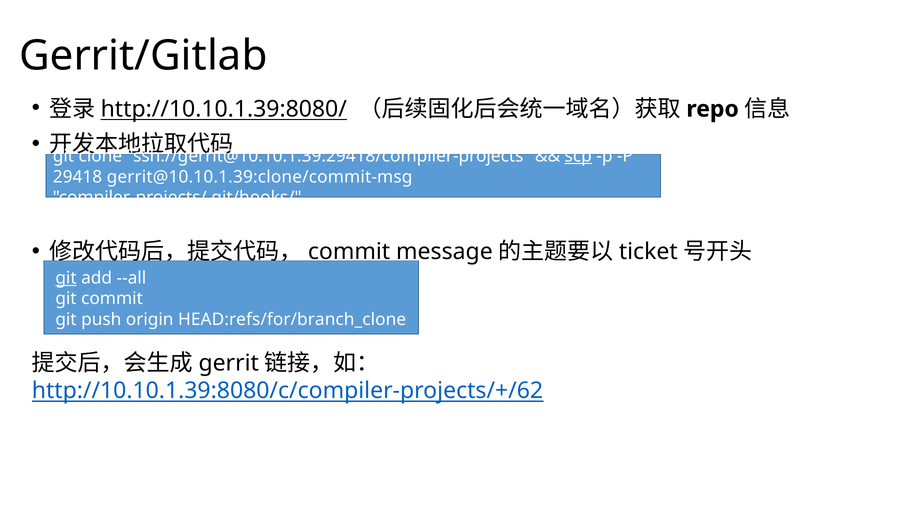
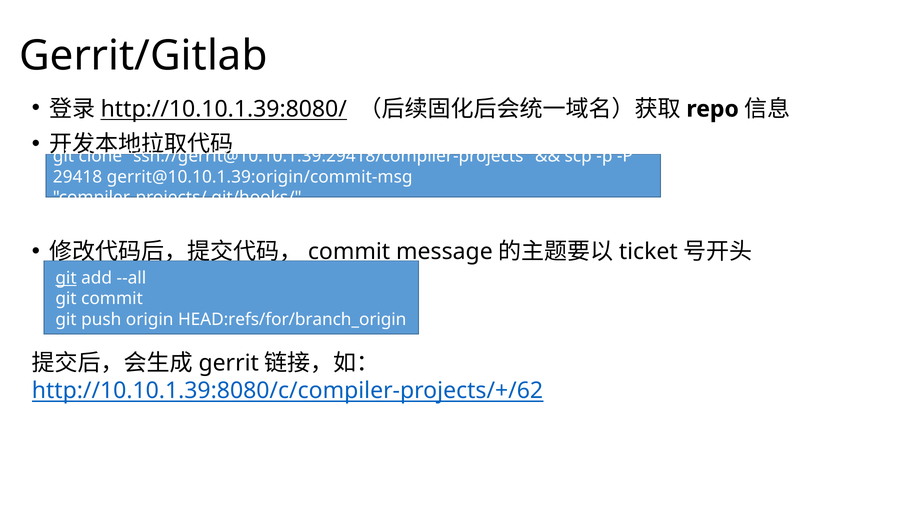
scp underline: present -> none
gerrit@10.10.1.39:clone/commit-msg: gerrit@10.10.1.39:clone/commit-msg -> gerrit@10.10.1.39:origin/commit-msg
HEAD:refs/for/branch_clone: HEAD:refs/for/branch_clone -> HEAD:refs/for/branch_origin
